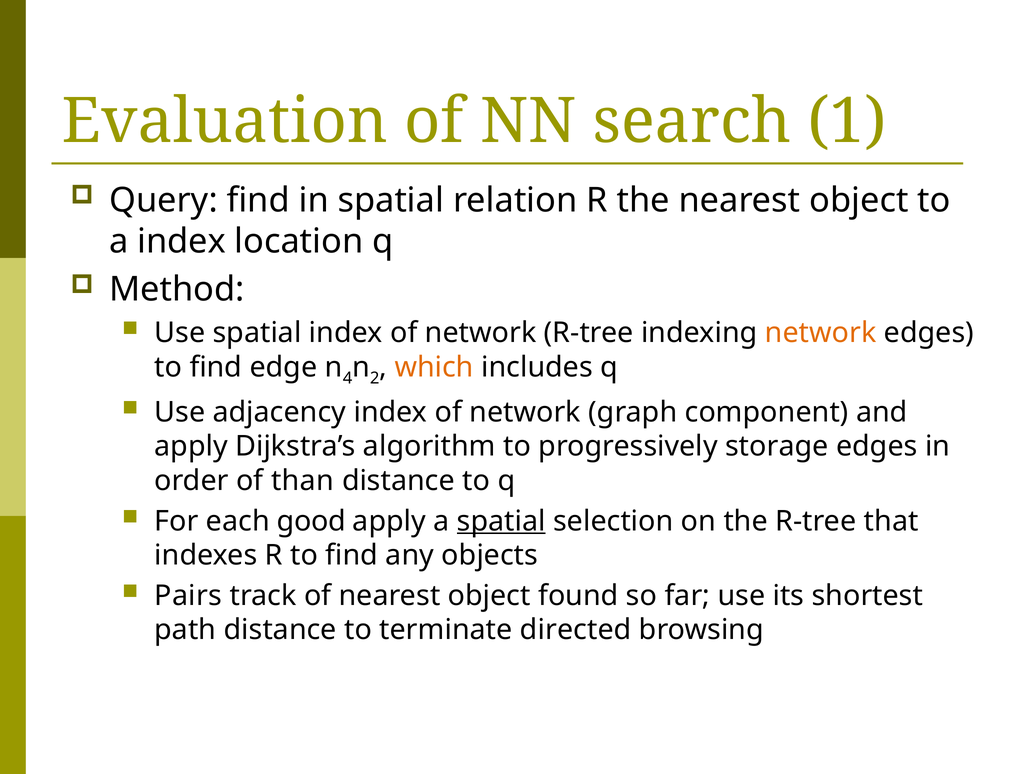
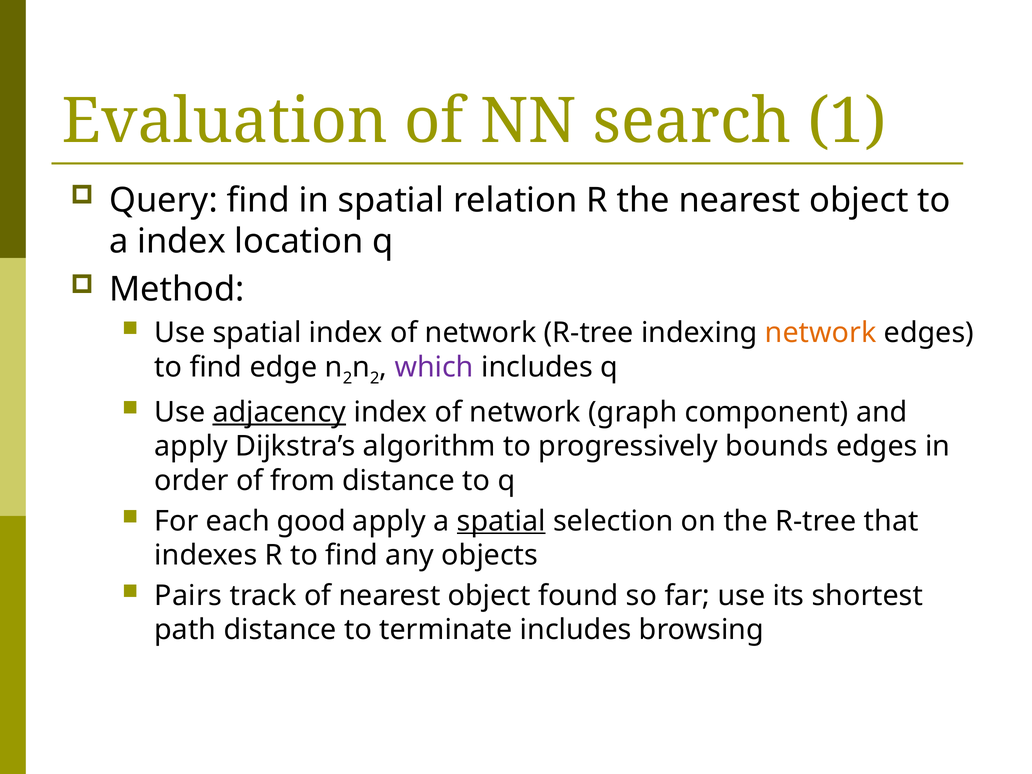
4 at (348, 378): 4 -> 2
which colour: orange -> purple
adjacency underline: none -> present
storage: storage -> bounds
than: than -> from
terminate directed: directed -> includes
